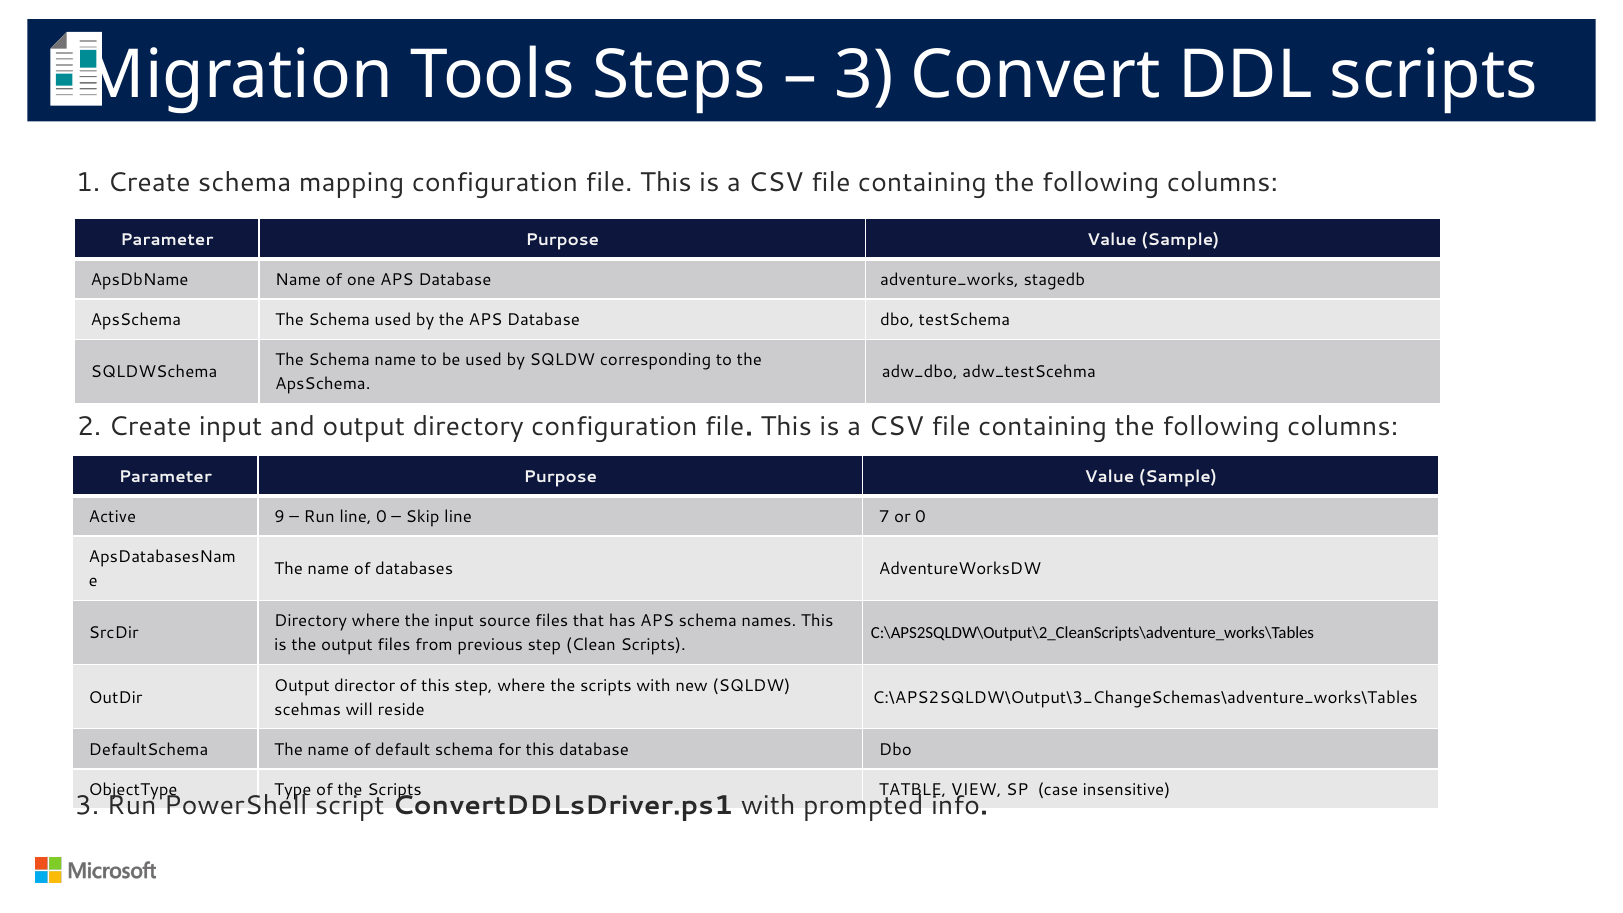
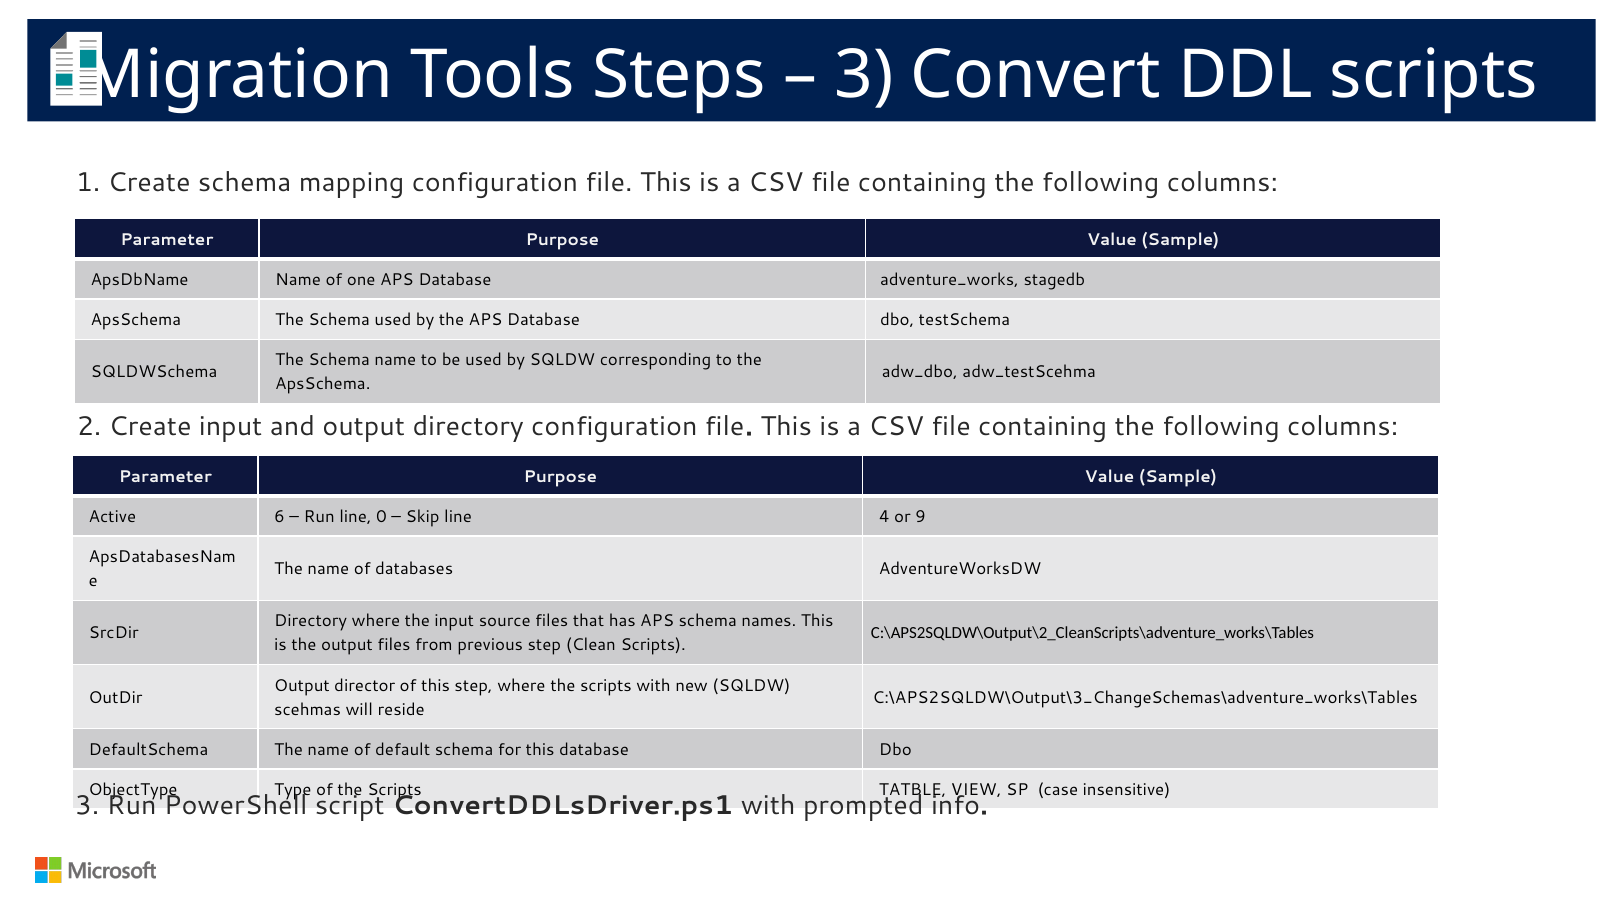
9: 9 -> 6
7: 7 -> 4
or 0: 0 -> 9
